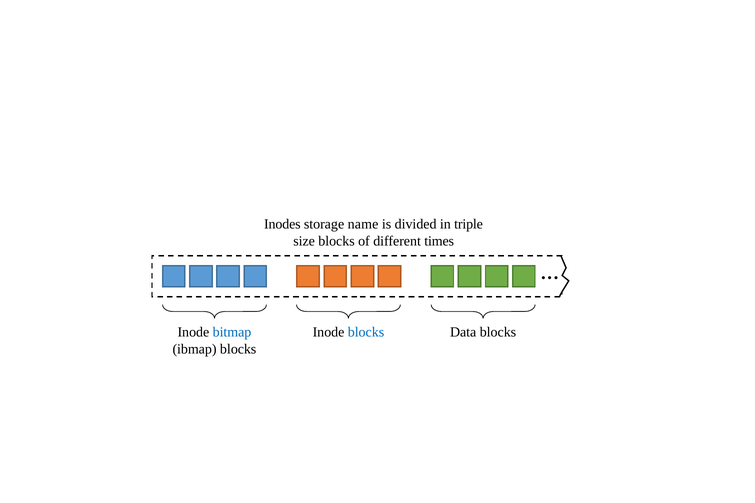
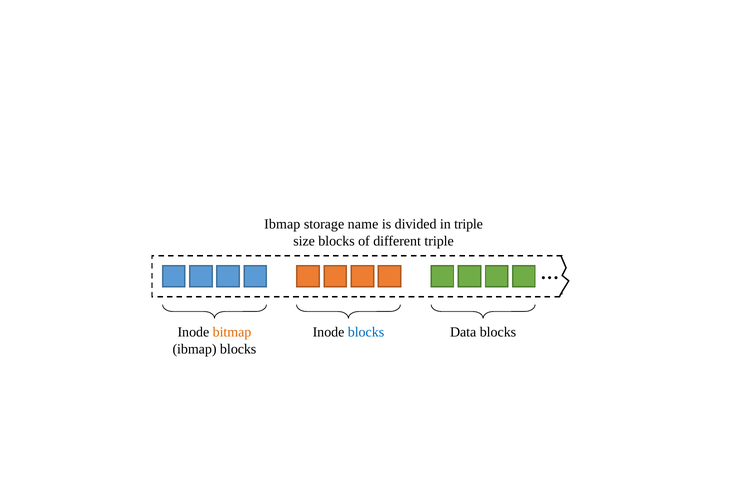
Inodes at (282, 224): Inodes -> Ibmap
different times: times -> triple
bitmap colour: blue -> orange
